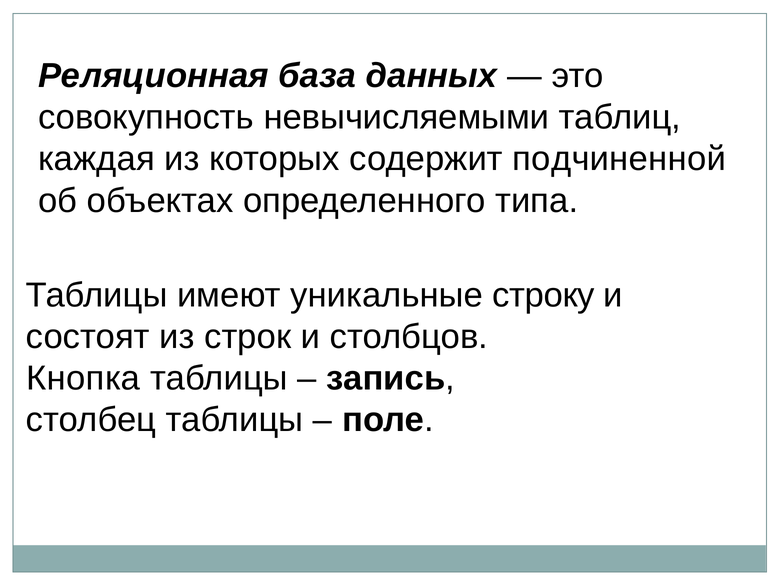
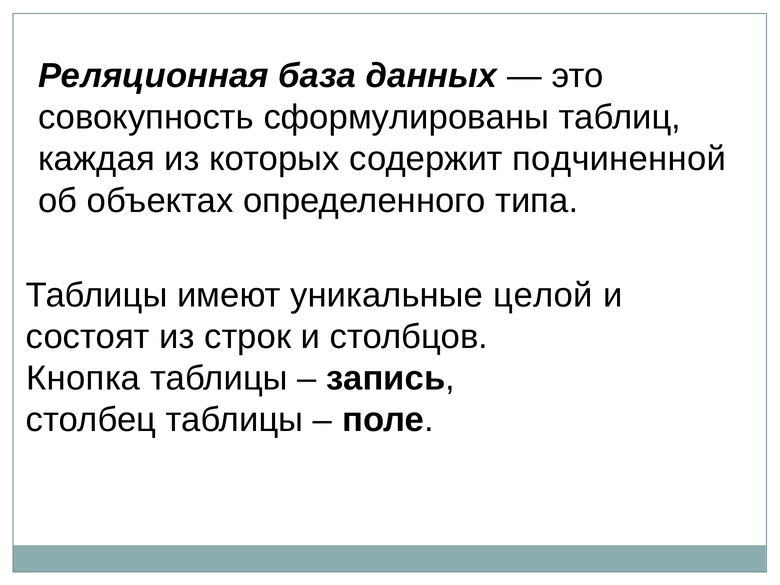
невычисляемыми: невычисляемыми -> сформулированы
строку: строку -> целой
